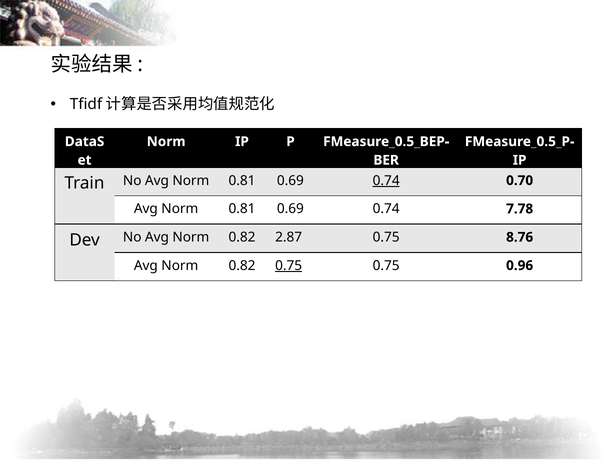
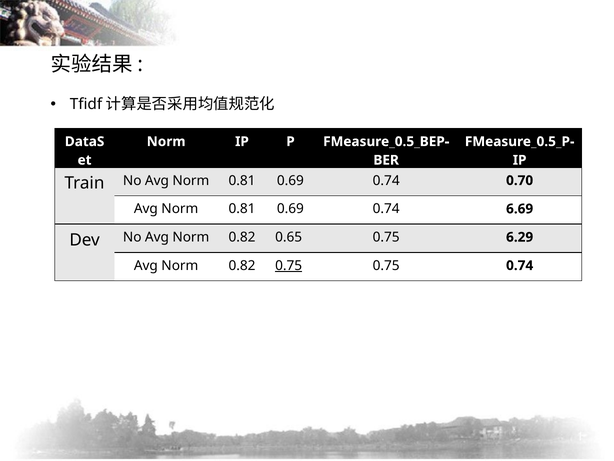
0.74 at (386, 180) underline: present -> none
7.78: 7.78 -> 6.69
2.87: 2.87 -> 0.65
8.76: 8.76 -> 6.29
0.75 0.96: 0.96 -> 0.74
